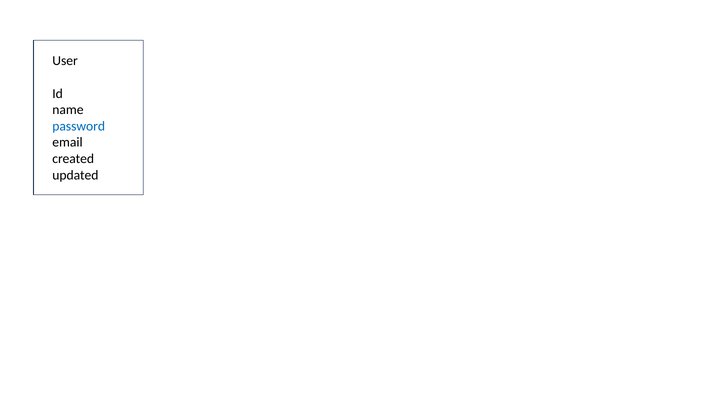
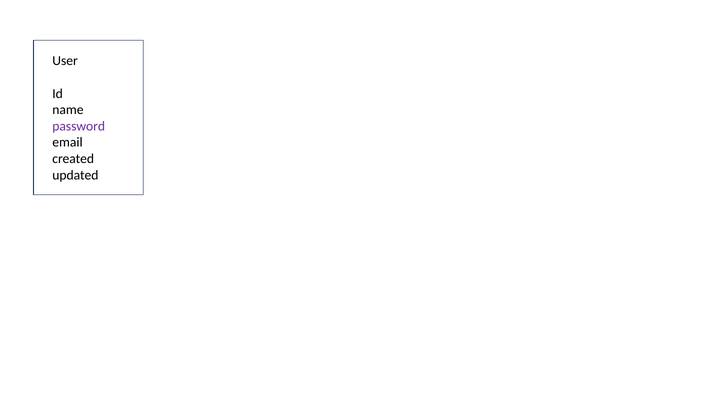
password colour: blue -> purple
